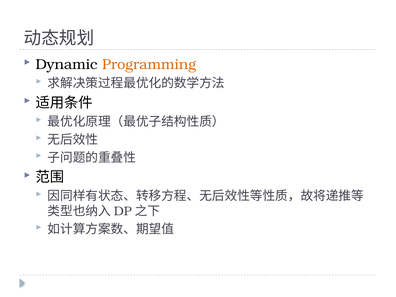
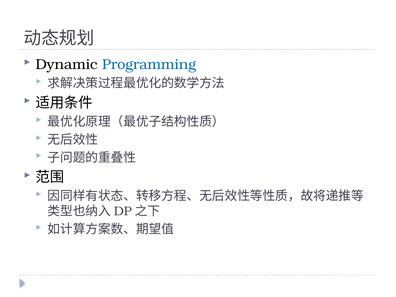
Programming colour: orange -> blue
